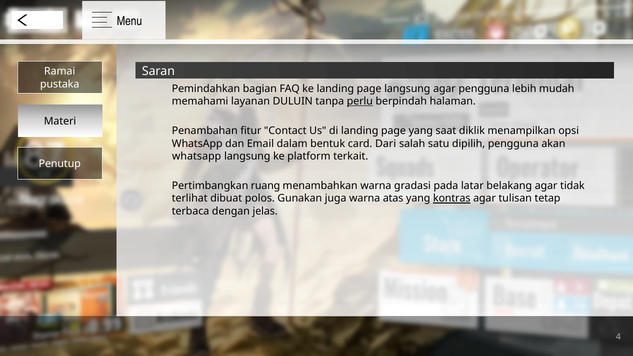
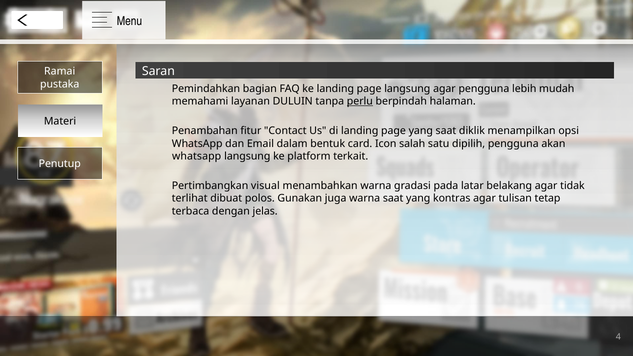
Dari: Dari -> Icon
ruang: ruang -> visual
warna atas: atas -> saat
kontras underline: present -> none
